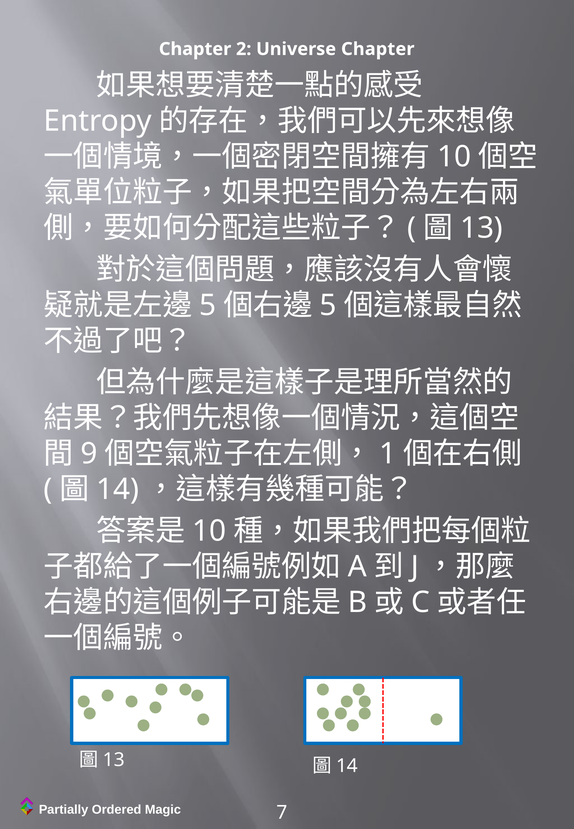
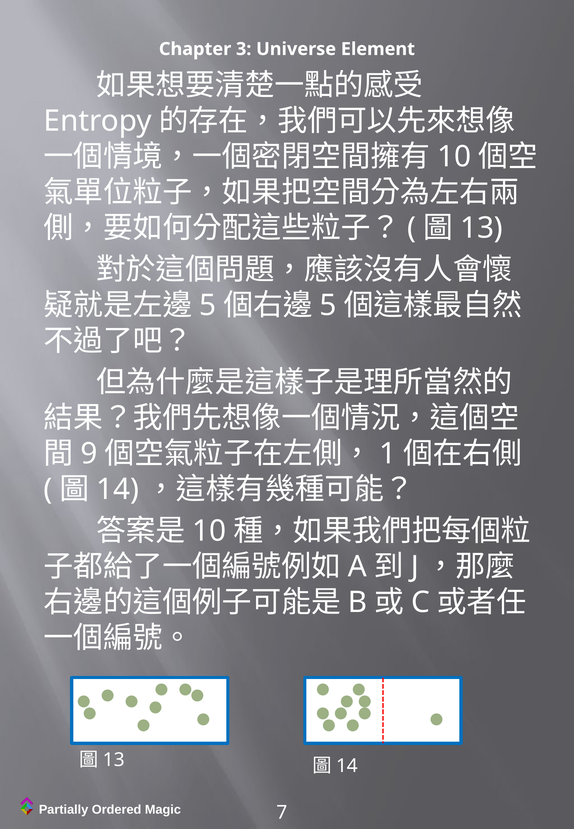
2: 2 -> 3
Universe Chapter: Chapter -> Element
